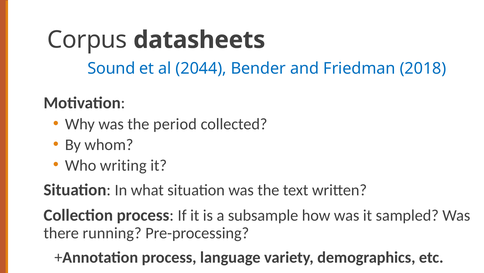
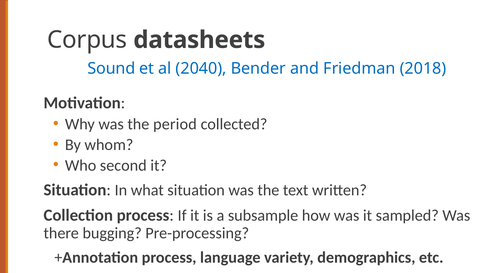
2044: 2044 -> 2040
writing: writing -> second
running: running -> bugging
